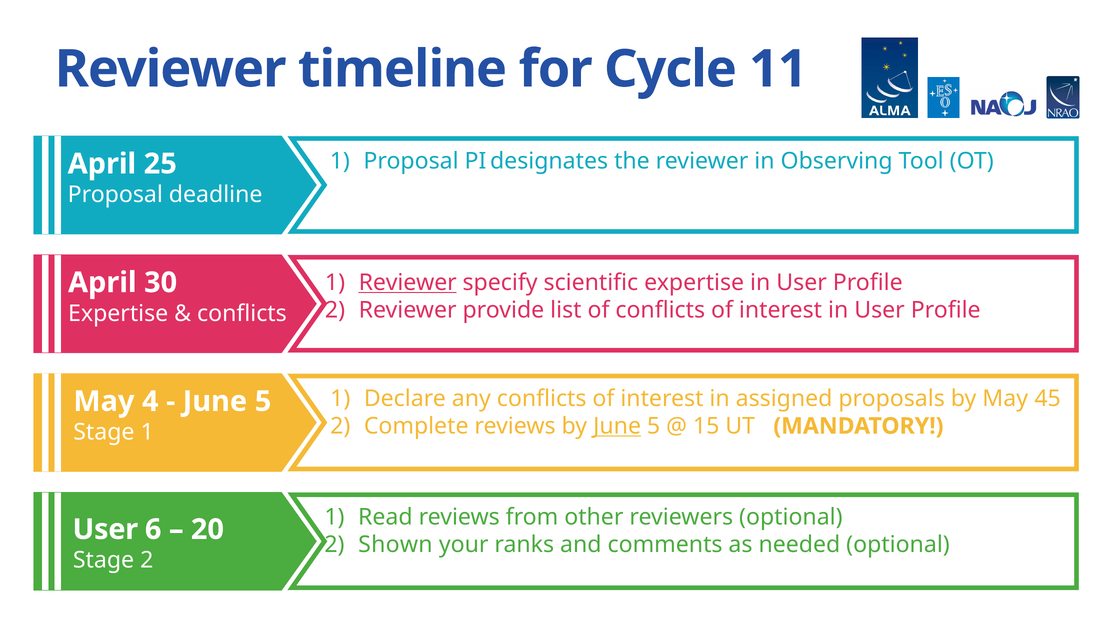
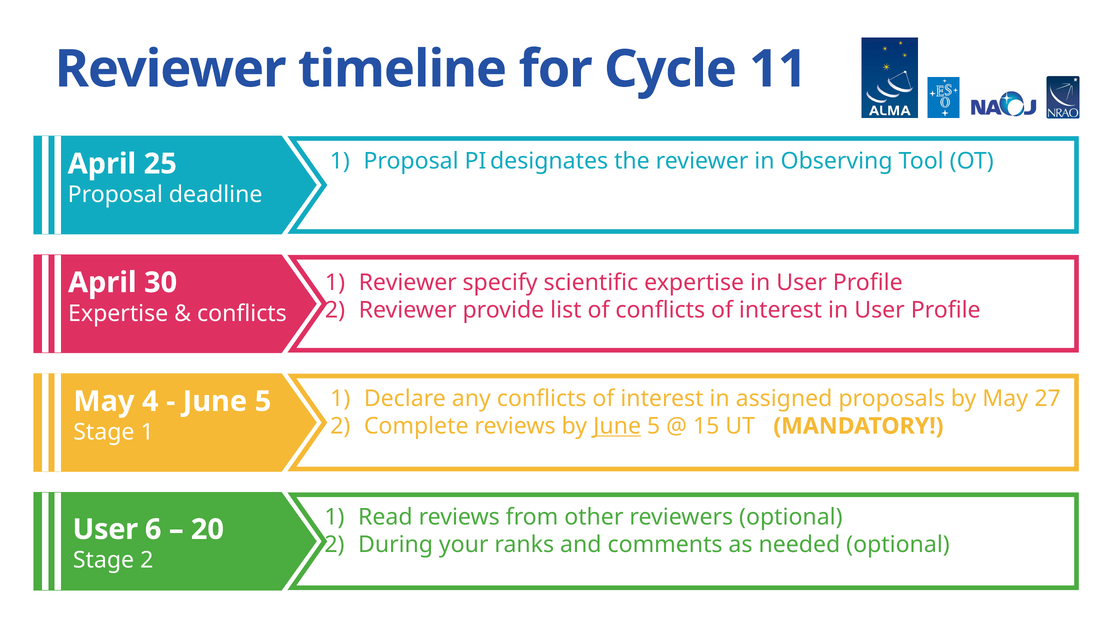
Reviewer at (408, 283) underline: present -> none
45: 45 -> 27
Shown: Shown -> During
